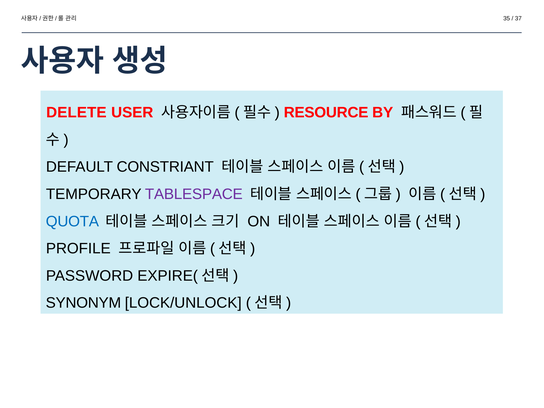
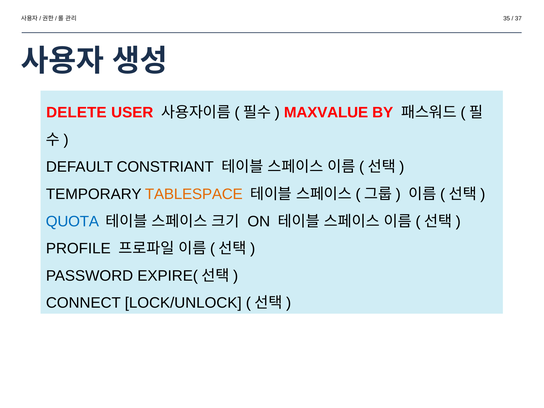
RESOURCE: RESOURCE -> MAXVALUE
TABLESPACE colour: purple -> orange
SYNONYM: SYNONYM -> CONNECT
